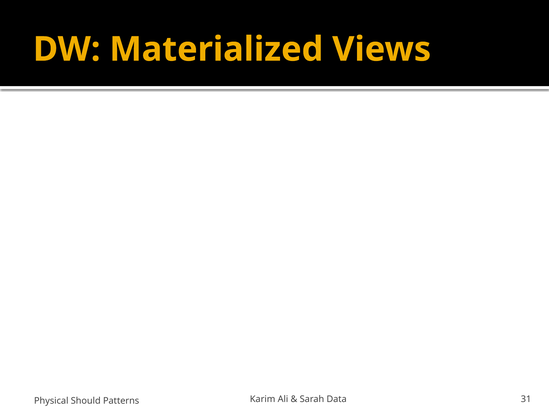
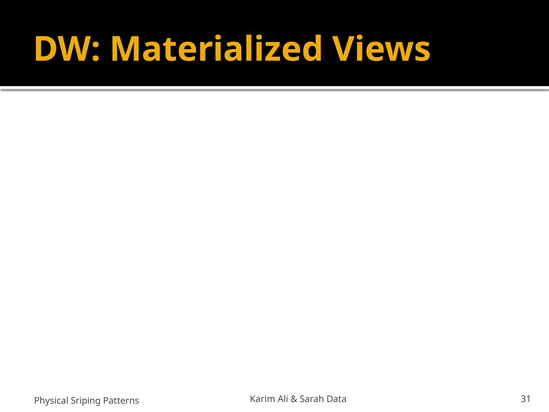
Should: Should -> Sriping
